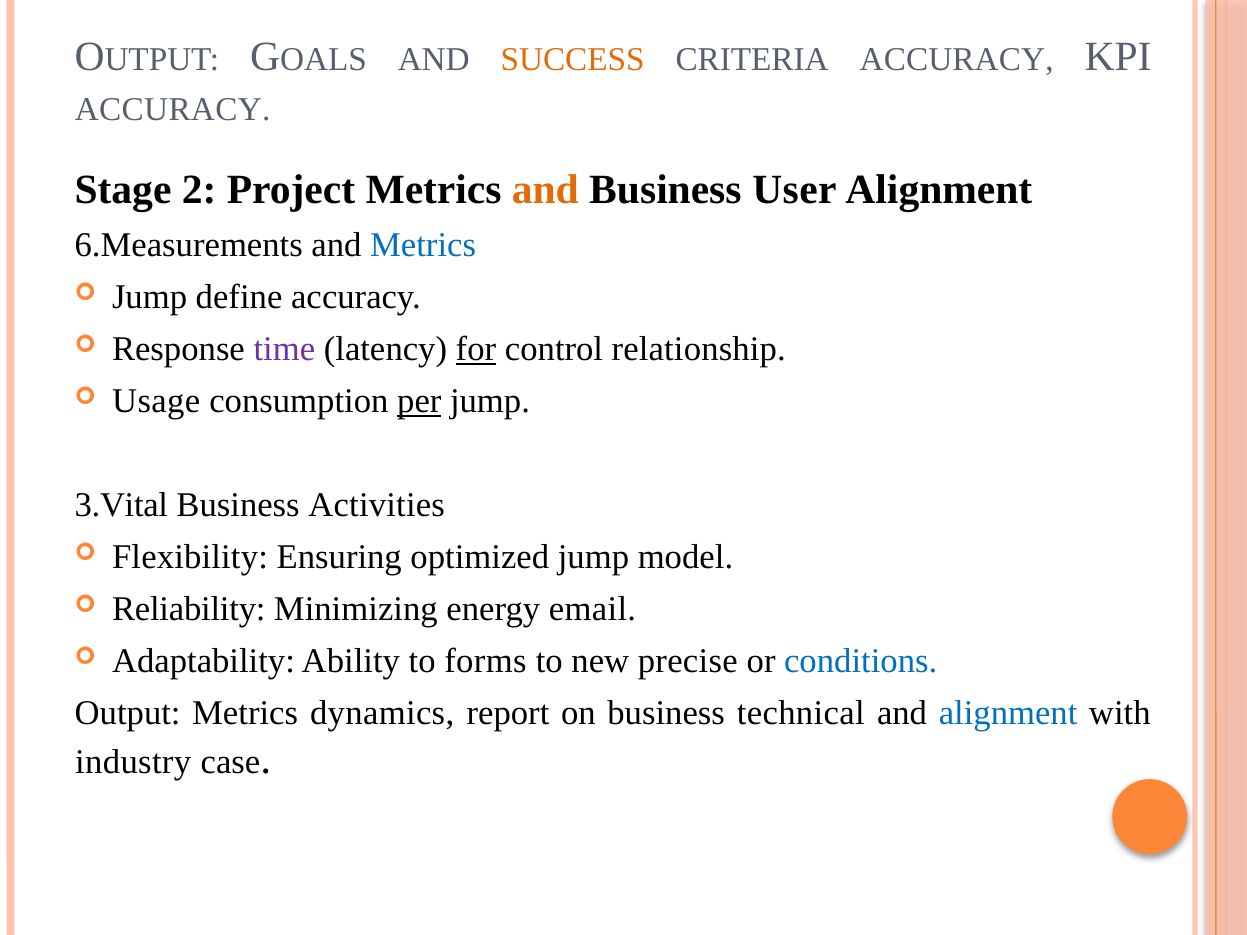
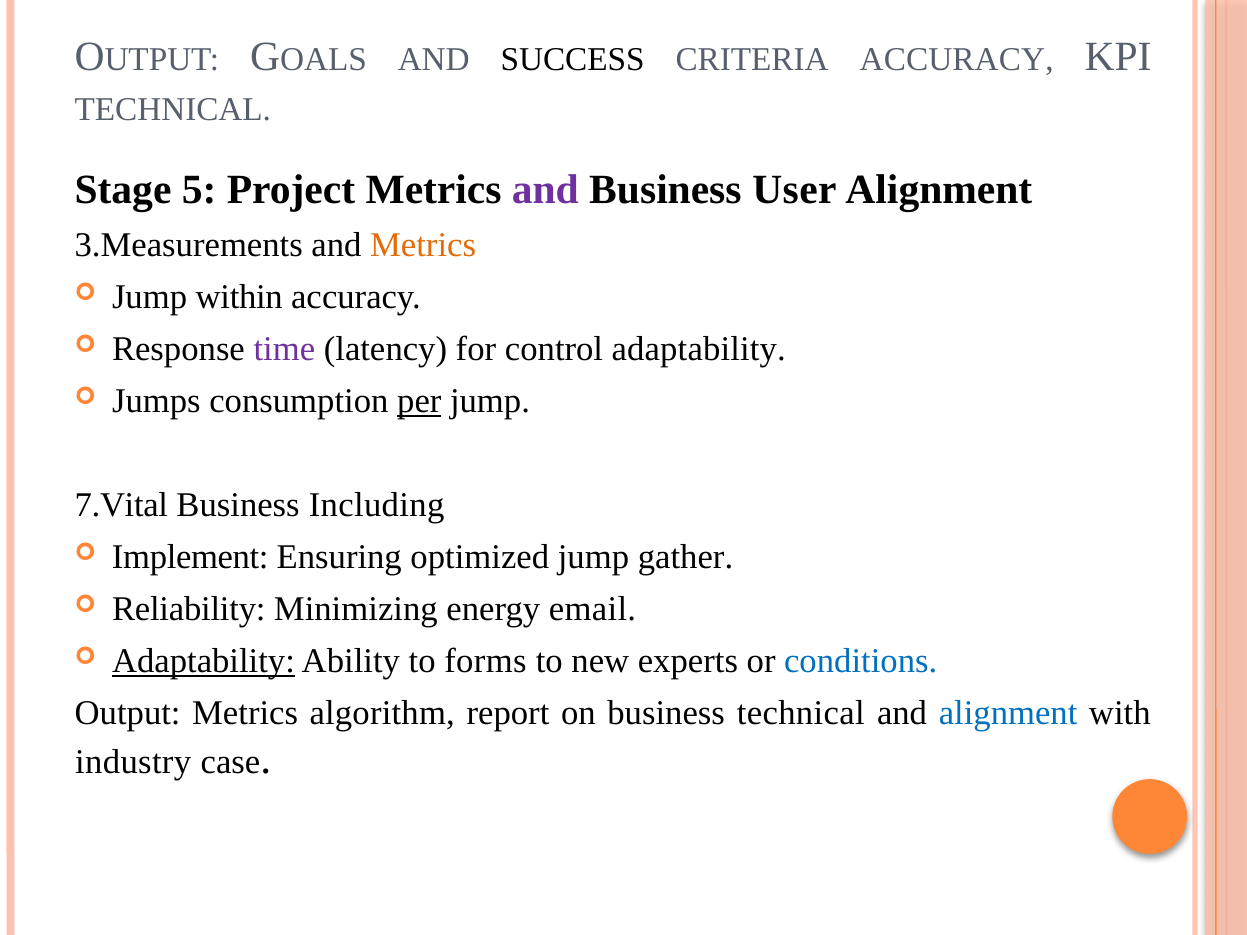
SUCCESS colour: orange -> black
ACCURACY at (173, 110): ACCURACY -> TECHNICAL
2: 2 -> 5
and at (545, 190) colour: orange -> purple
6.Measurements: 6.Measurements -> 3.Measurements
Metrics at (423, 246) colour: blue -> orange
define: define -> within
for underline: present -> none
control relationship: relationship -> adaptability
Usage: Usage -> Jumps
3.Vital: 3.Vital -> 7.Vital
Activities: Activities -> Including
Flexibility: Flexibility -> Implement
model: model -> gather
Adaptability at (203, 661) underline: none -> present
precise: precise -> experts
dynamics: dynamics -> algorithm
